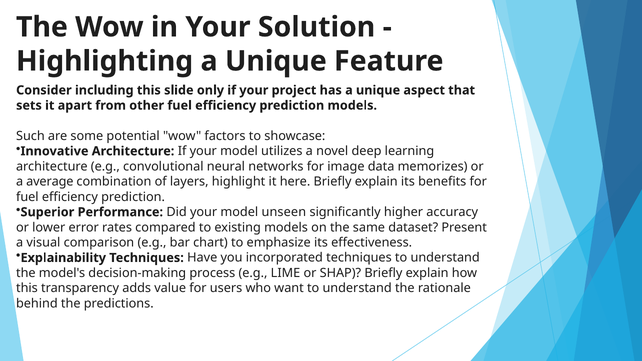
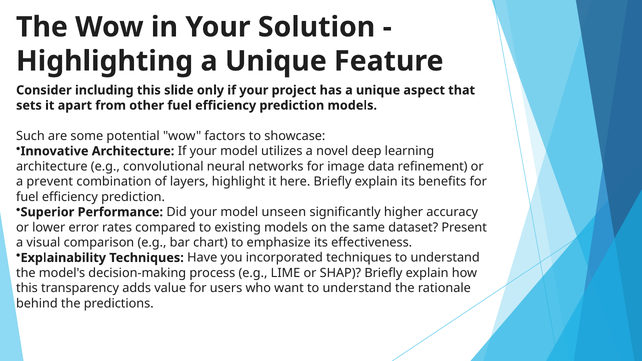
memorizes: memorizes -> refinement
average: average -> prevent
